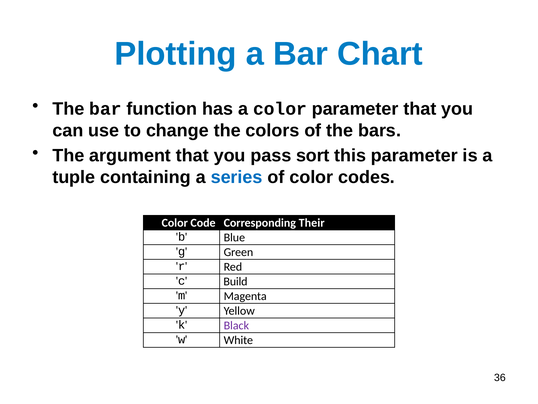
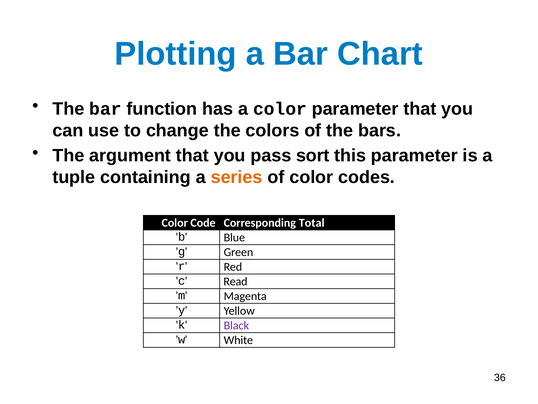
series colour: blue -> orange
Their: Their -> Total
Build: Build -> Read
